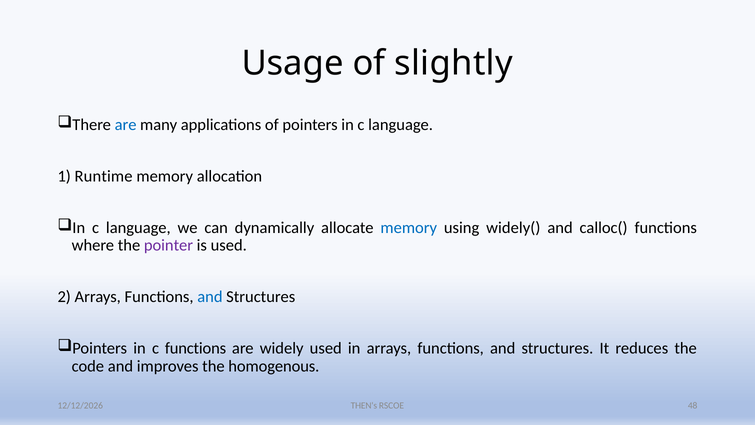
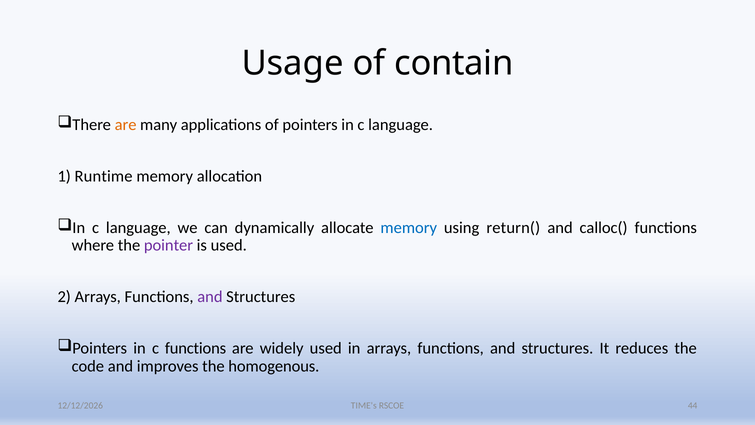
slightly: slightly -> contain
are at (126, 125) colour: blue -> orange
widely(: widely( -> return(
and at (210, 297) colour: blue -> purple
THEN's: THEN's -> TIME's
48: 48 -> 44
